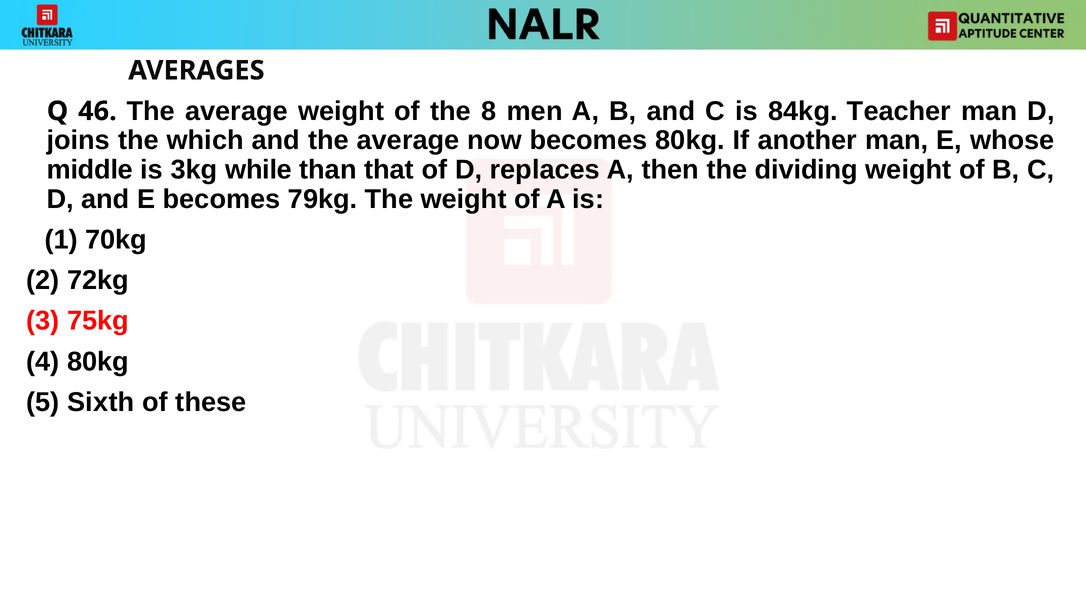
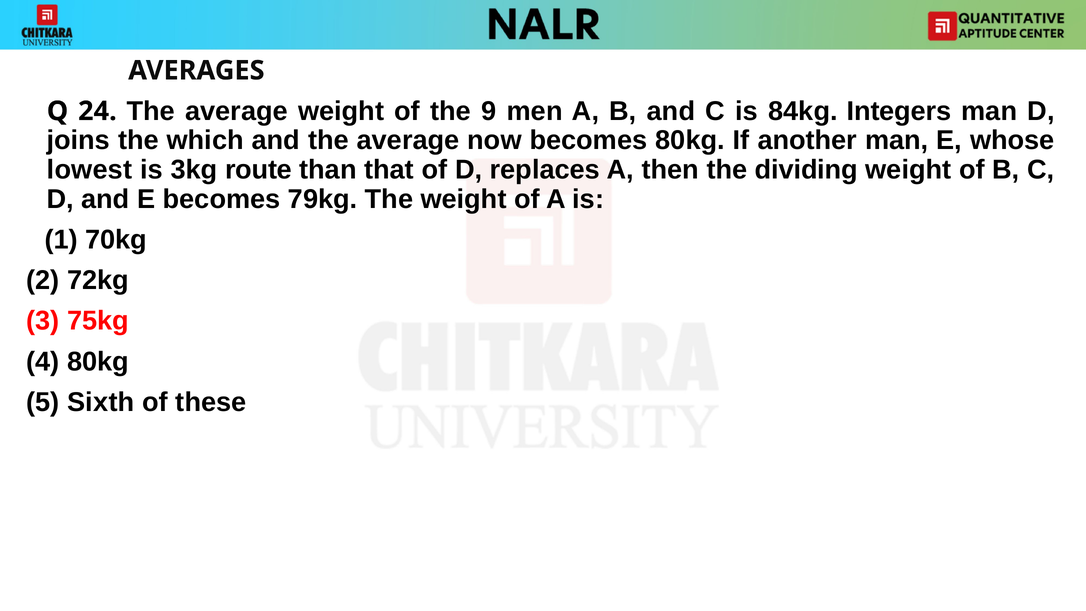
46: 46 -> 24
8: 8 -> 9
Teacher: Teacher -> Integers
middle: middle -> lowest
while: while -> route
